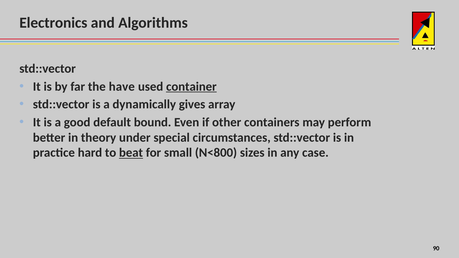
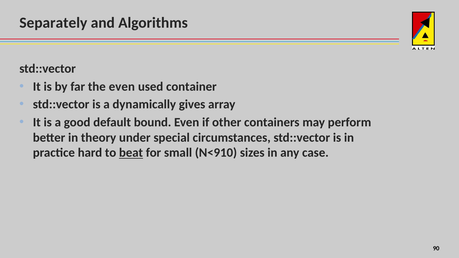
Electronics: Electronics -> Separately
the have: have -> even
container underline: present -> none
N<800: N<800 -> N<910
